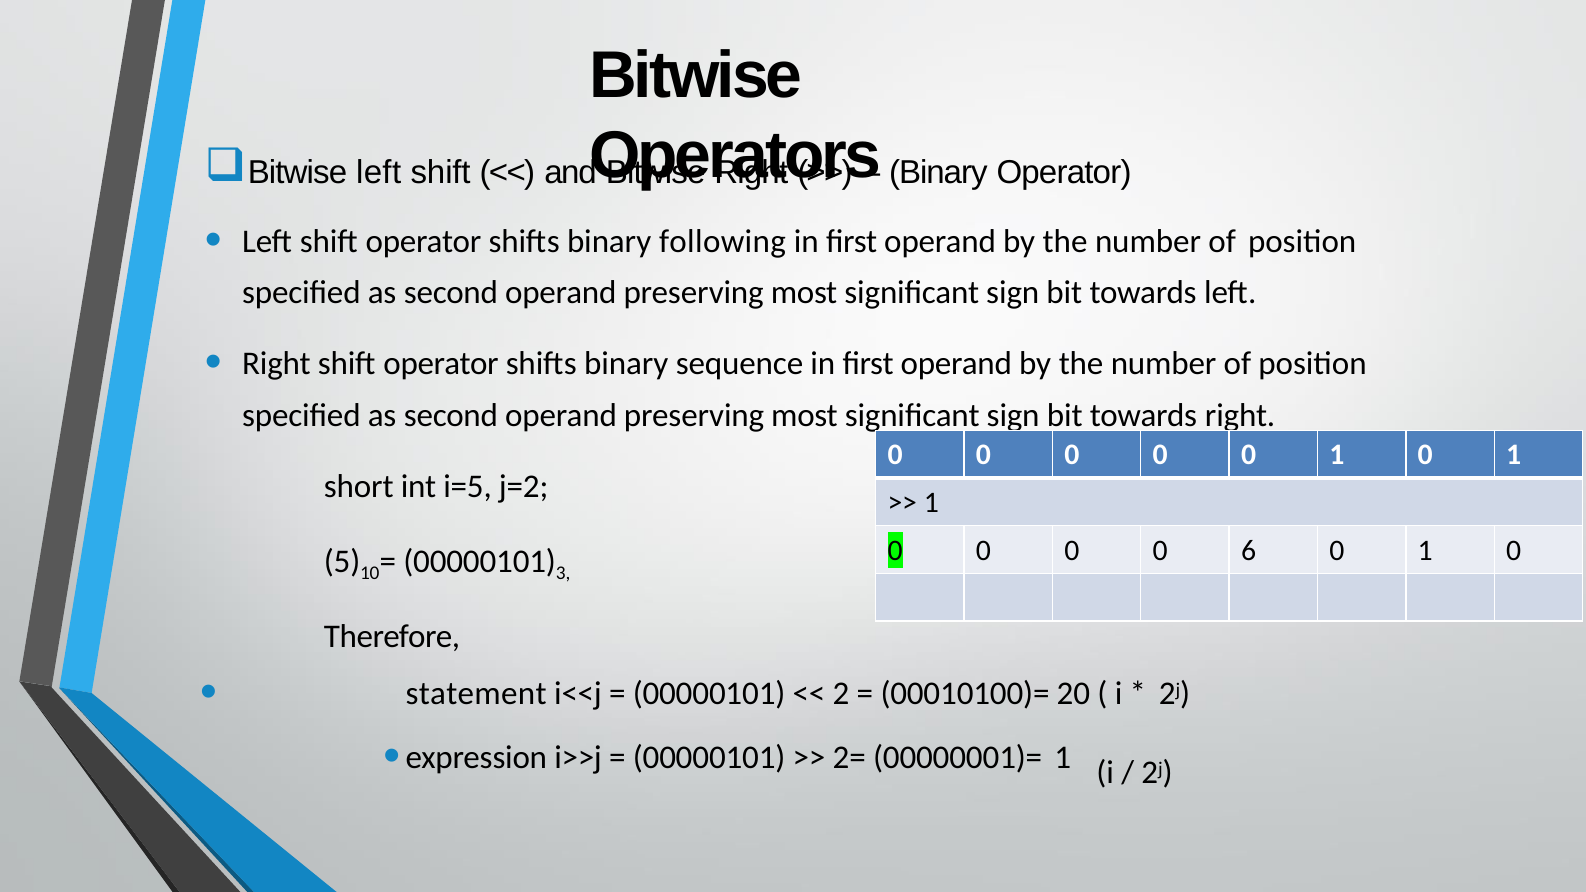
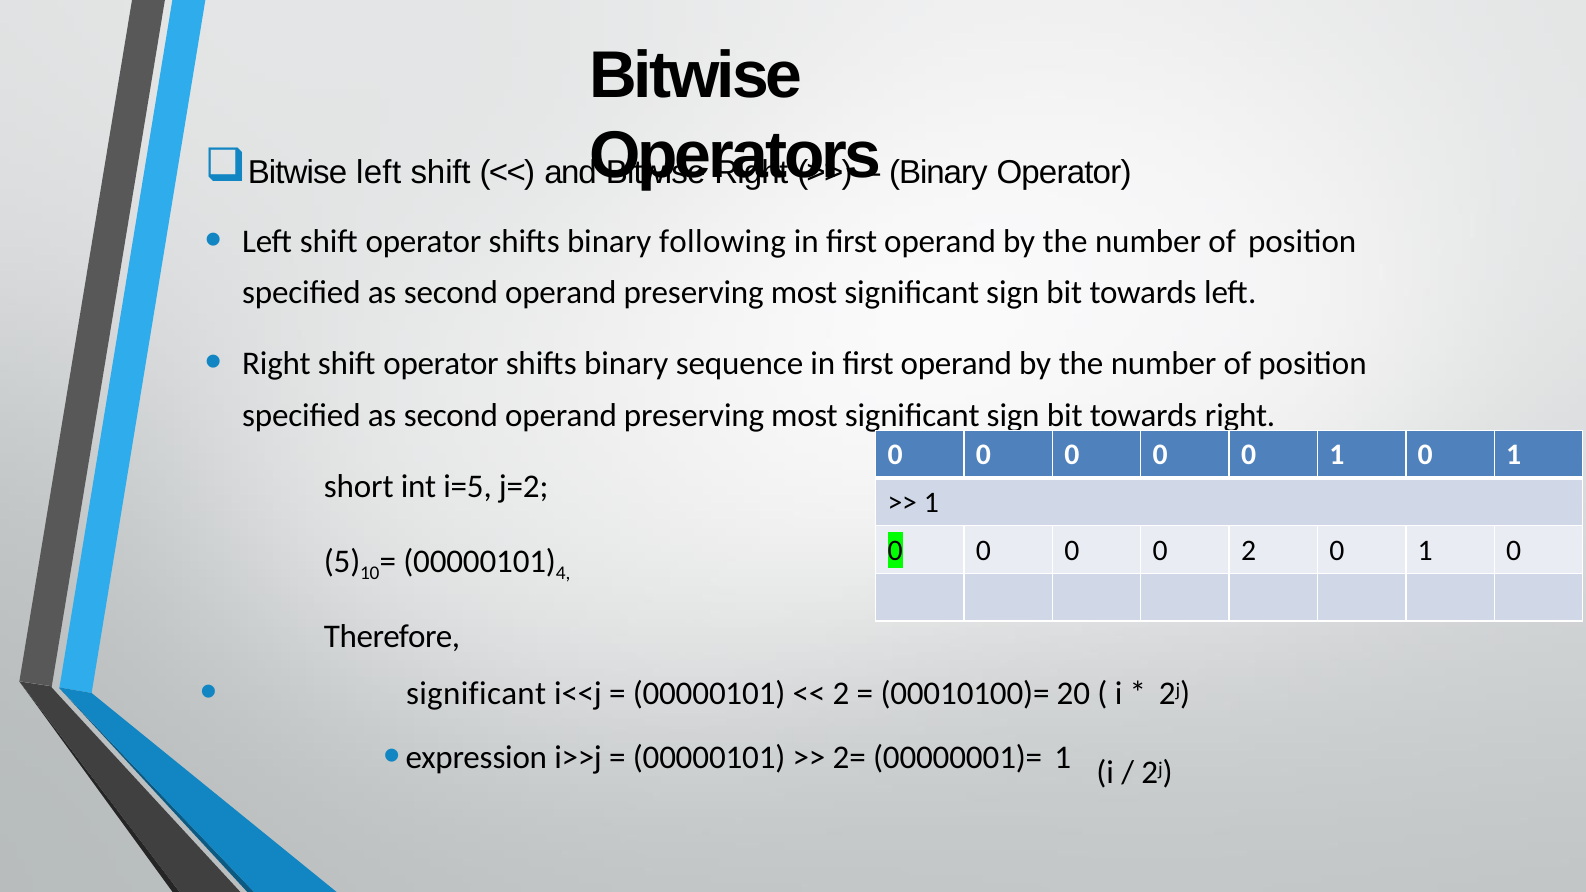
0 6: 6 -> 2
3: 3 -> 4
statement at (476, 694): statement -> significant
